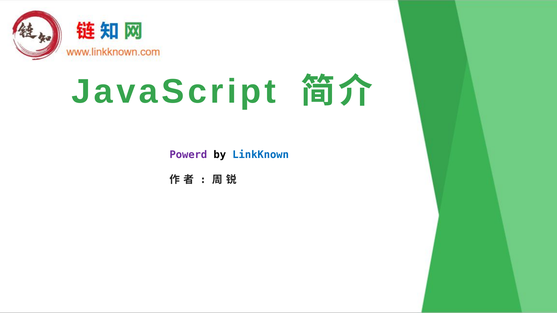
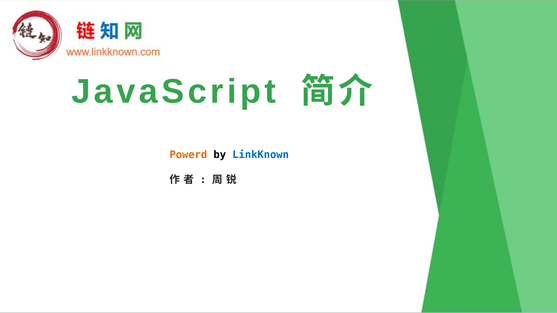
Powerd colour: purple -> orange
